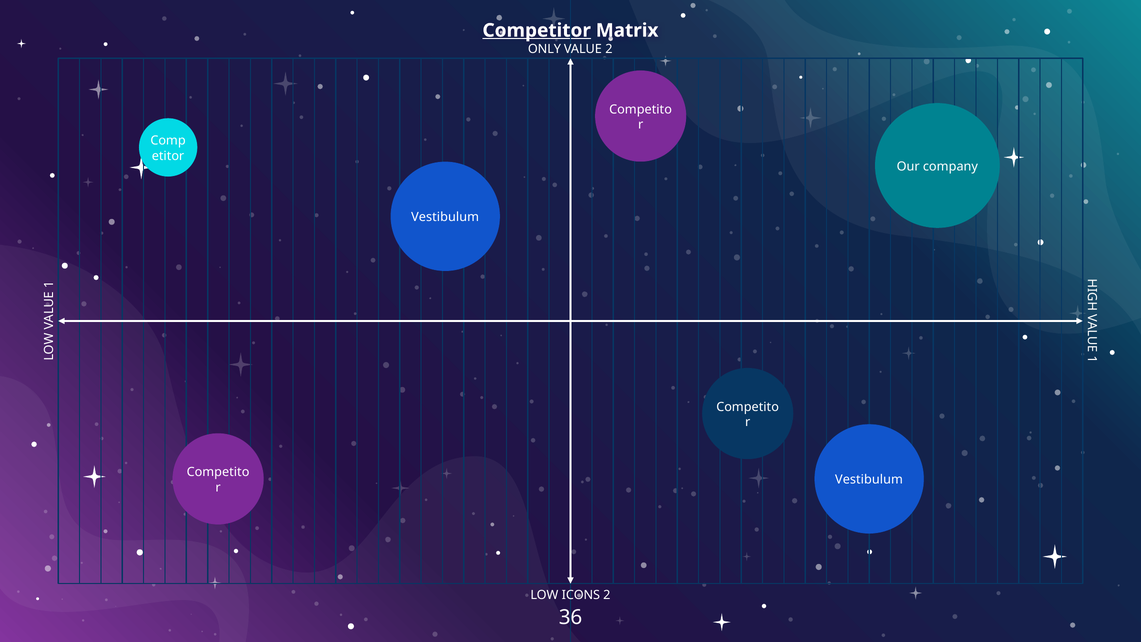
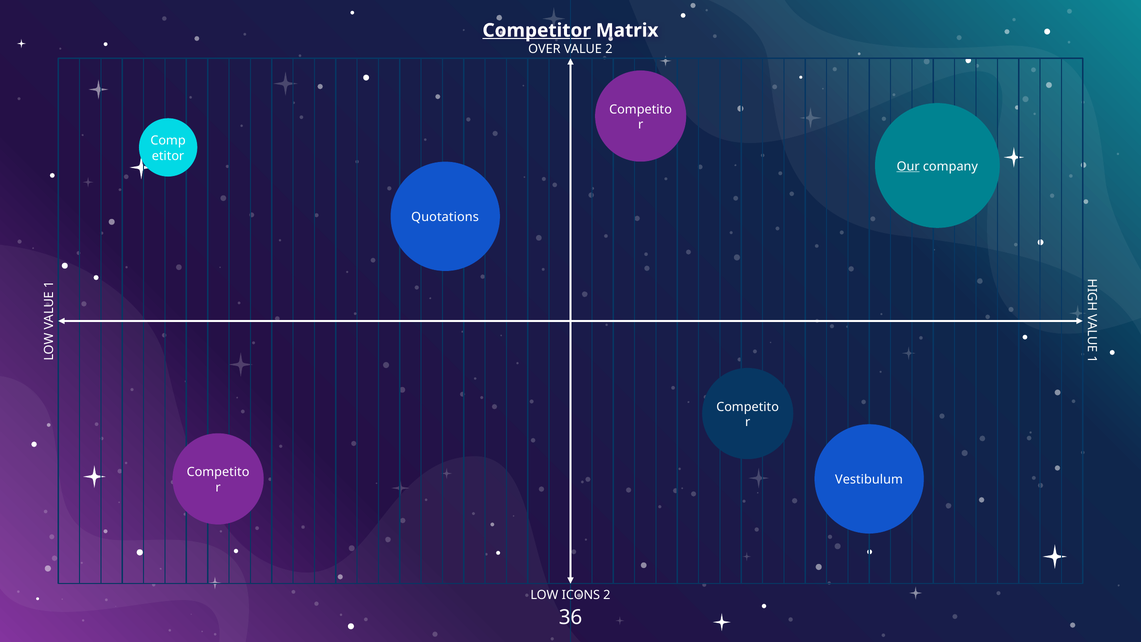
ONLY: ONLY -> OVER
Our underline: none -> present
Vestibulum at (445, 217): Vestibulum -> Quotations
